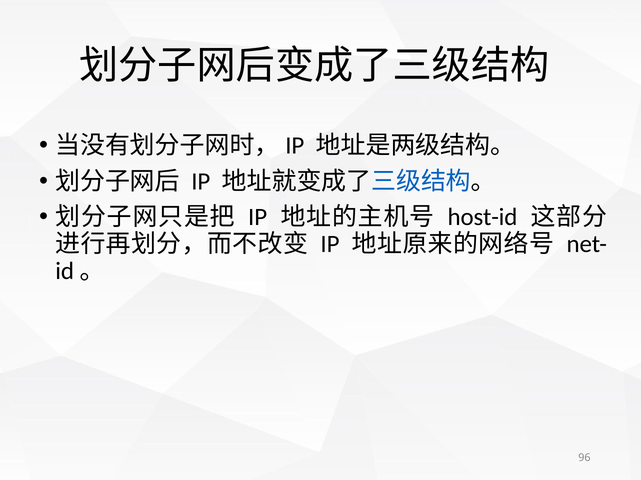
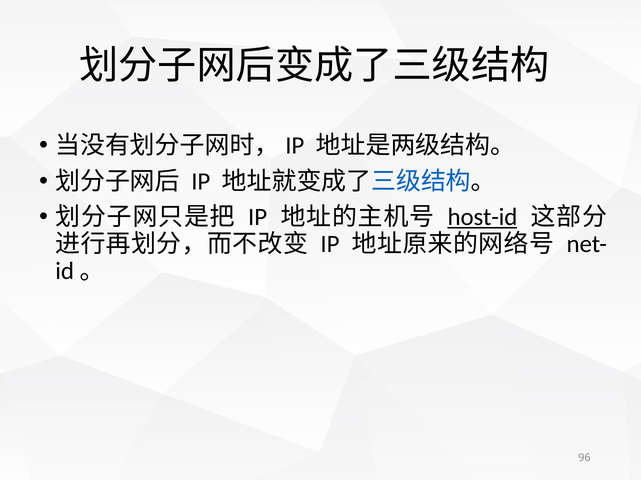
host-id underline: none -> present
